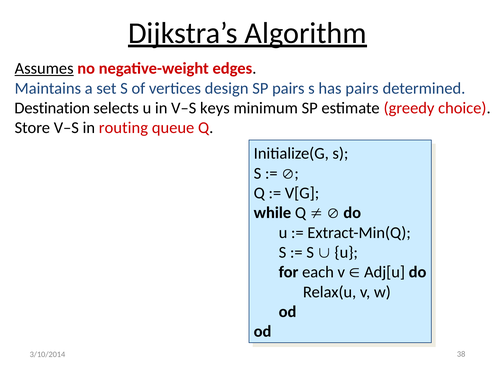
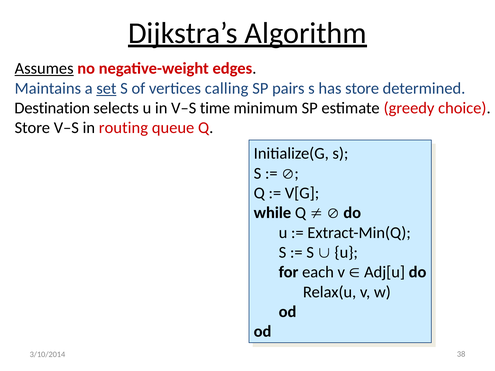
set underline: none -> present
design: design -> calling
has pairs: pairs -> store
keys: keys -> time
